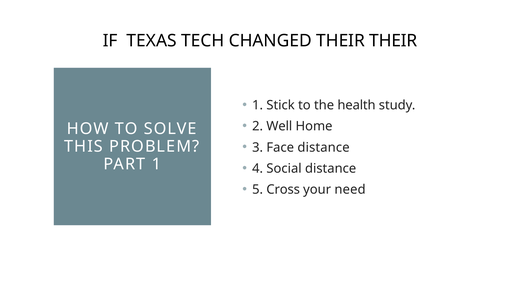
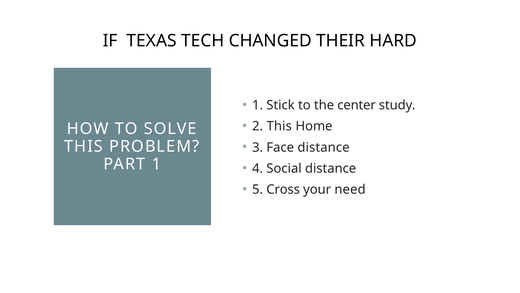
THEIR THEIR: THEIR -> HARD
health: health -> center
2 Well: Well -> This
